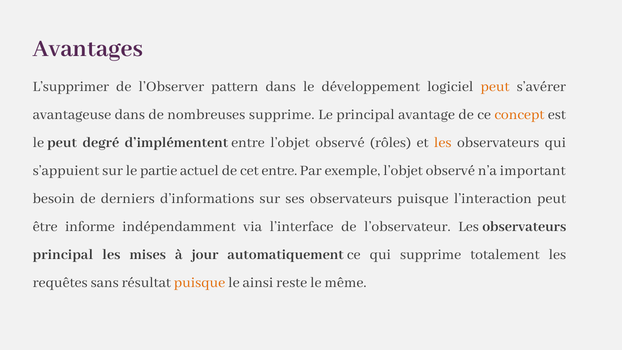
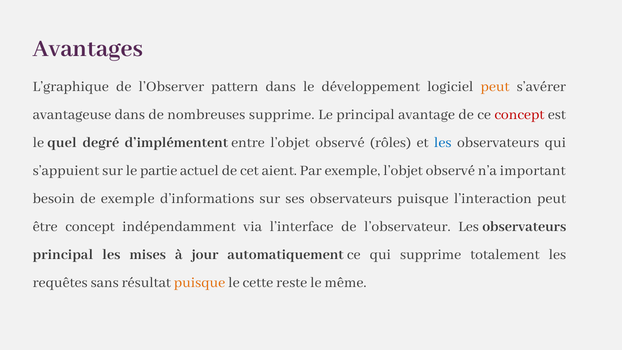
L’supprimer: L’supprimer -> L’graphique
concept at (519, 114) colour: orange -> red
le peut: peut -> quel
les at (443, 142) colour: orange -> blue
cet entre: entre -> aient
de derniers: derniers -> exemple
être informe: informe -> concept
ainsi: ainsi -> cette
